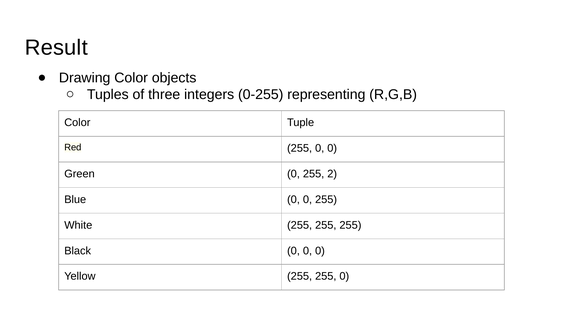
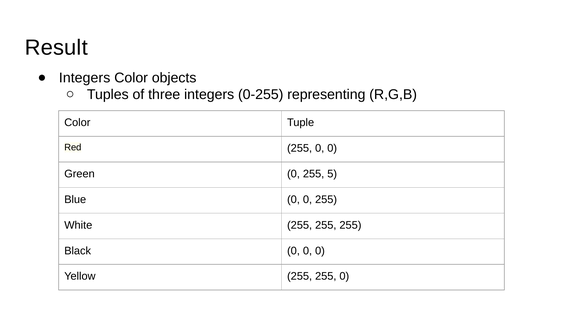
Drawing at (85, 78): Drawing -> Integers
2: 2 -> 5
